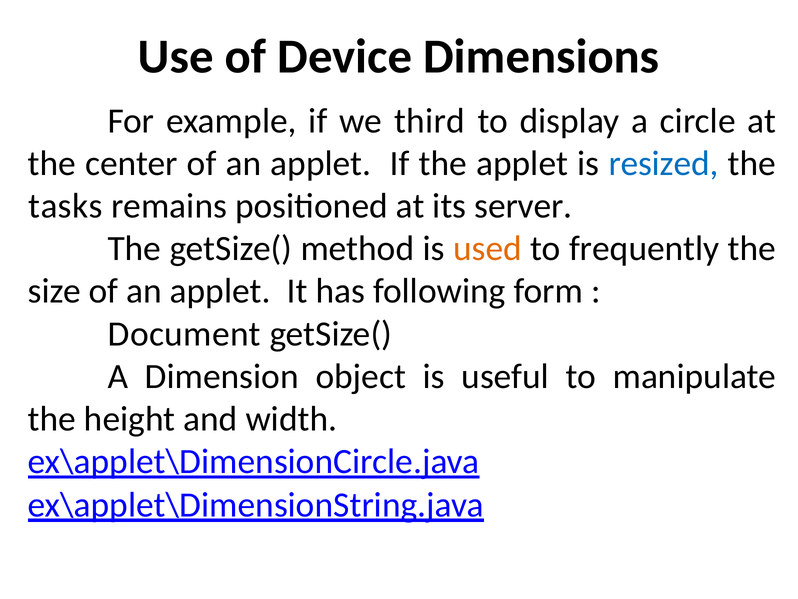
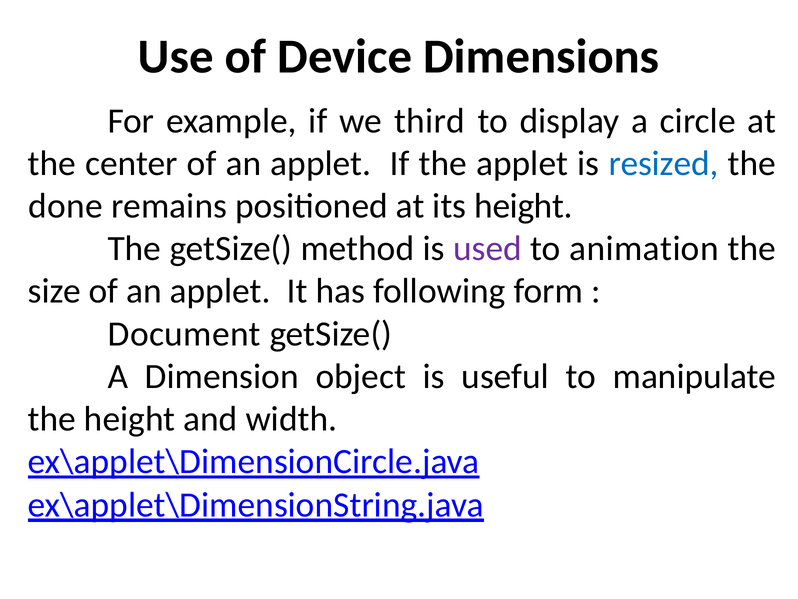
tasks: tasks -> done
its server: server -> height
used colour: orange -> purple
frequently: frequently -> animation
